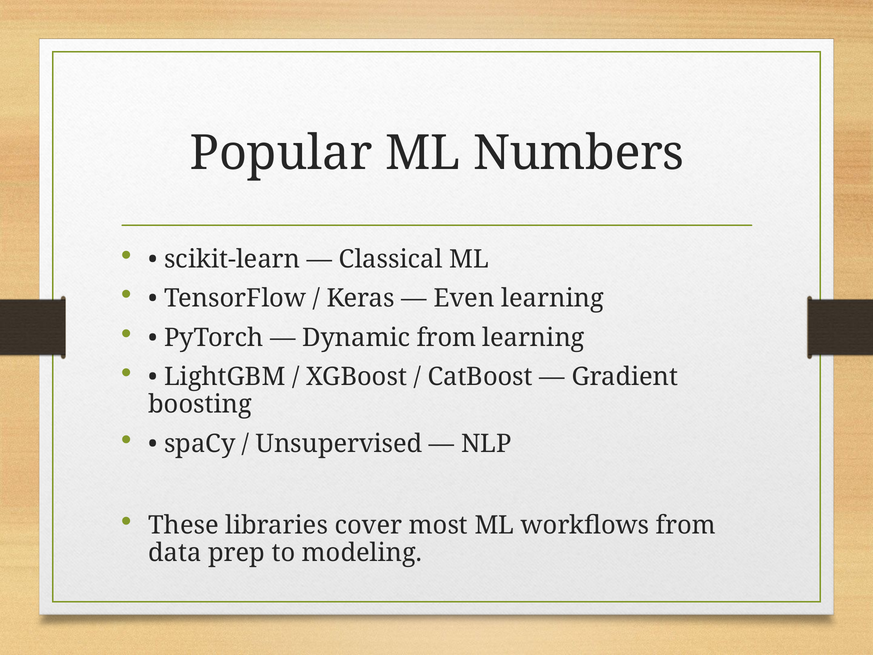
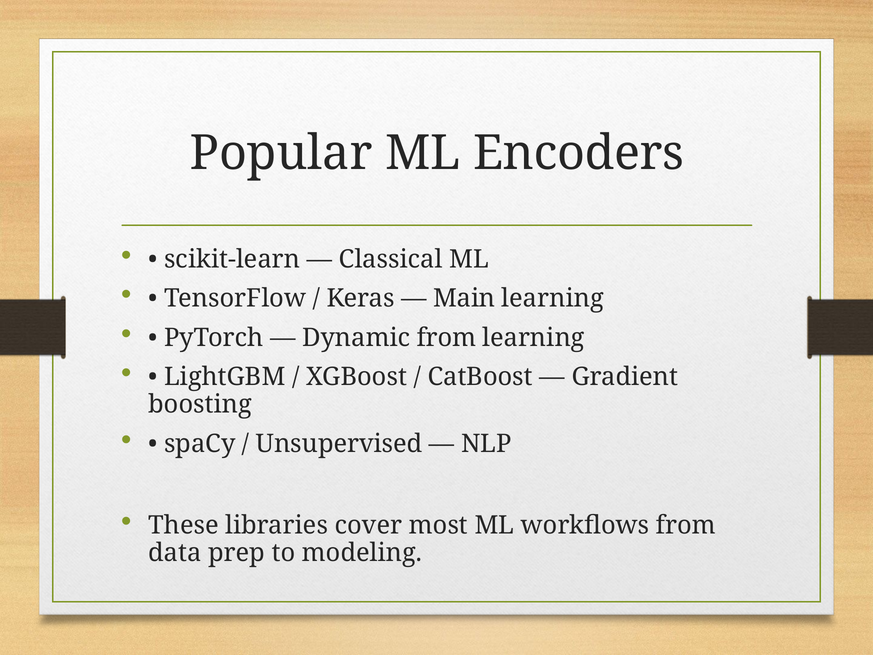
Numbers: Numbers -> Encoders
Even: Even -> Main
